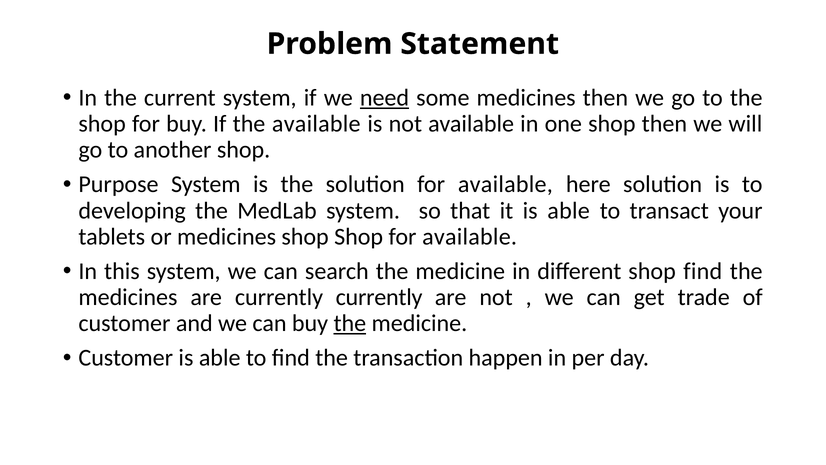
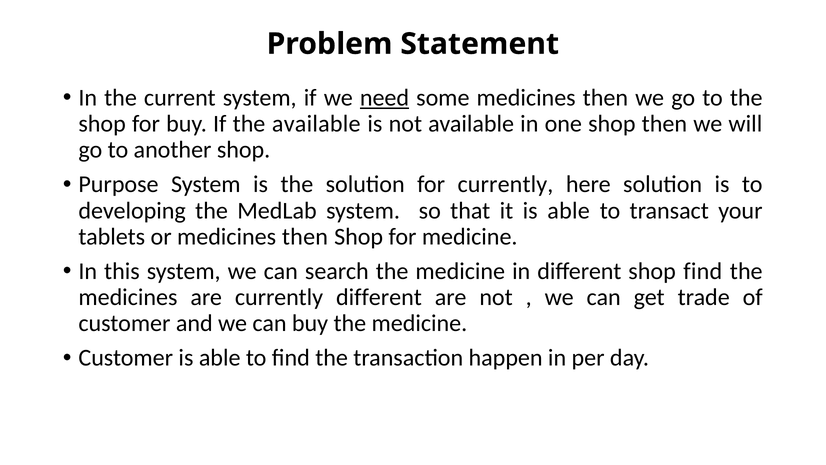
solution for available: available -> currently
or medicines shop: shop -> then
Shop for available: available -> medicine
currently currently: currently -> different
the at (350, 323) underline: present -> none
